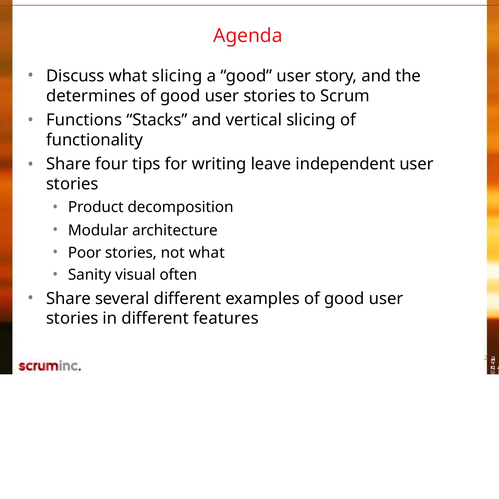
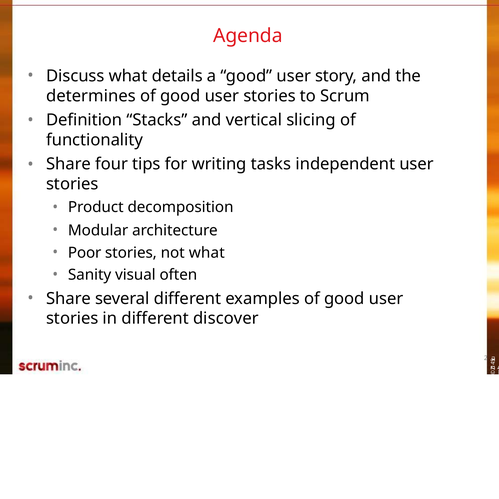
what slicing: slicing -> details
Functions: Functions -> Definition
leave: leave -> tasks
features: features -> discover
